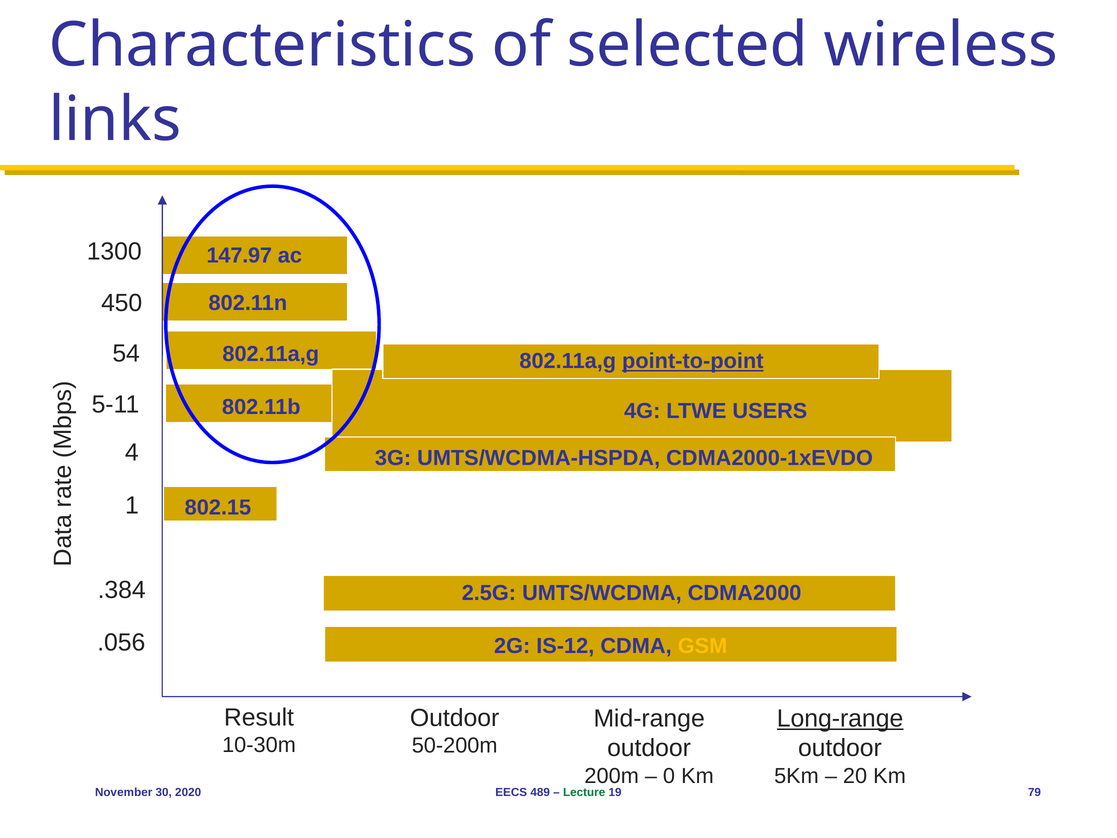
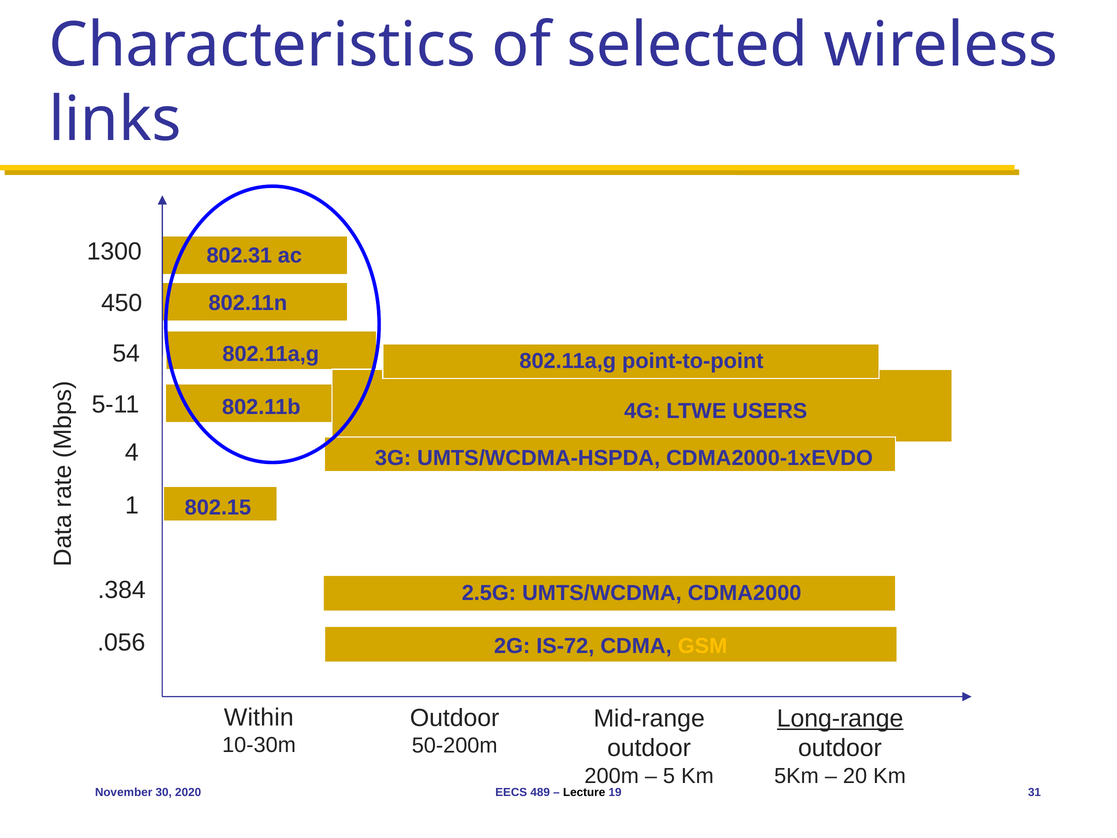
147.97: 147.97 -> 802.31
point-to-point underline: present -> none
IS-12: IS-12 -> IS-72
Result: Result -> Within
0: 0 -> 5
Lecture colour: green -> black
79: 79 -> 31
